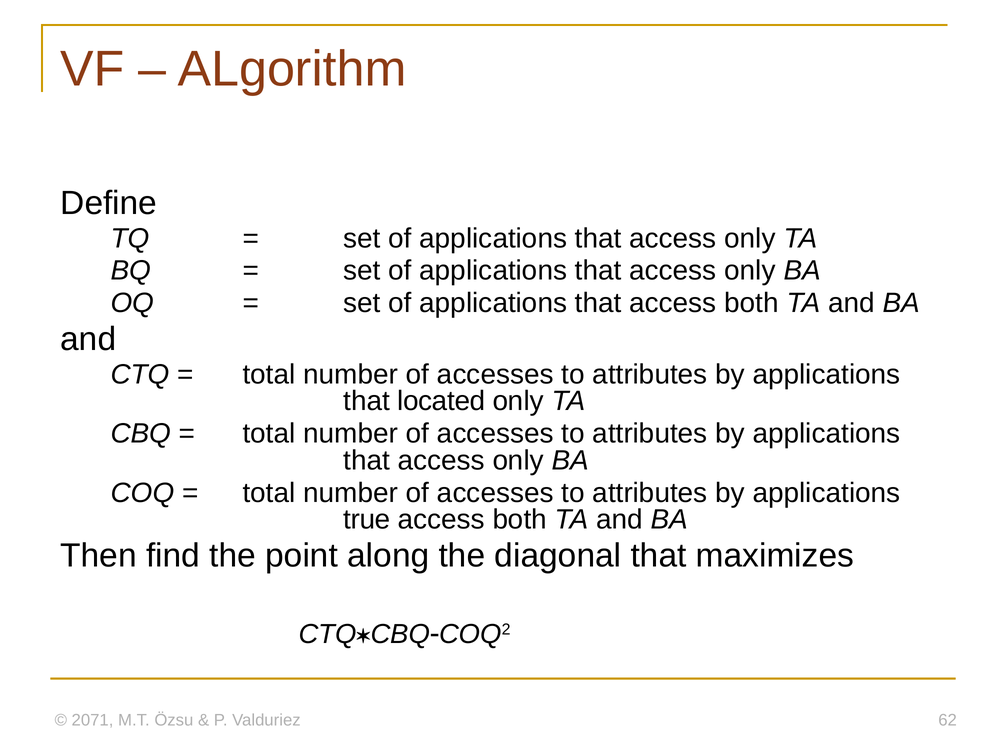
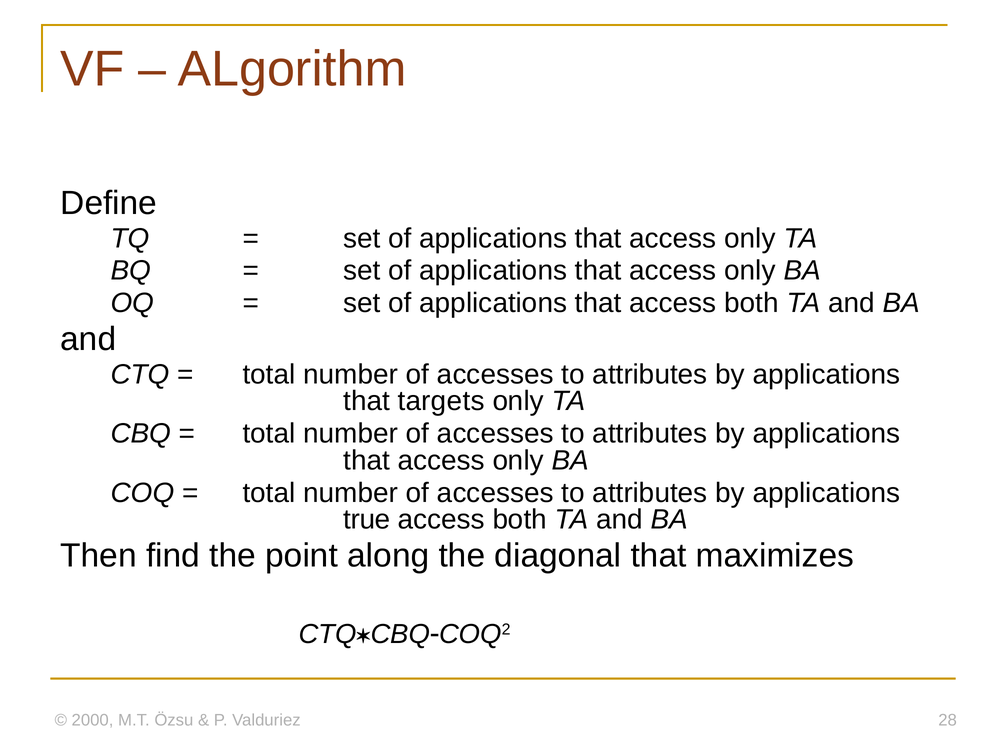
located: located -> targets
2071: 2071 -> 2000
62: 62 -> 28
